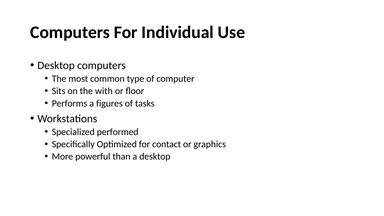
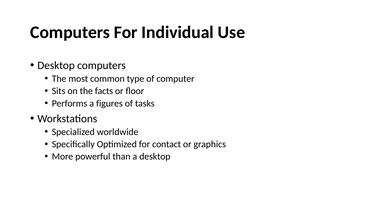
with: with -> facts
performed: performed -> worldwide
